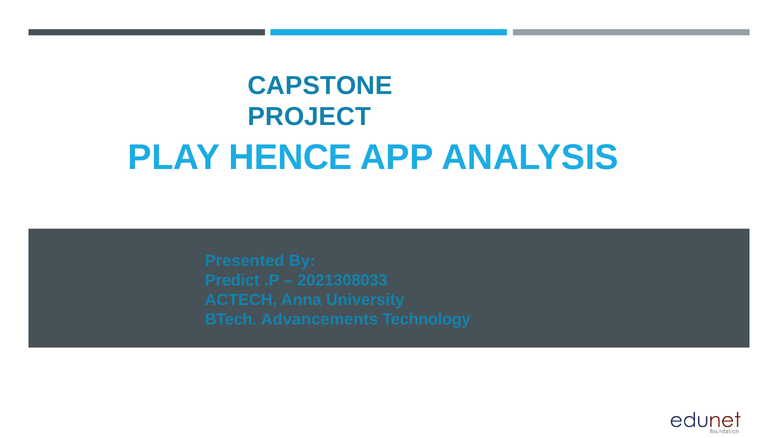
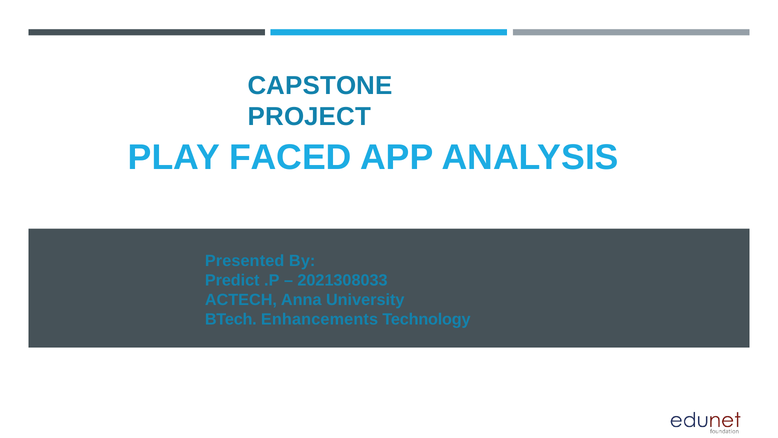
HENCE: HENCE -> FACED
Advancements: Advancements -> Enhancements
